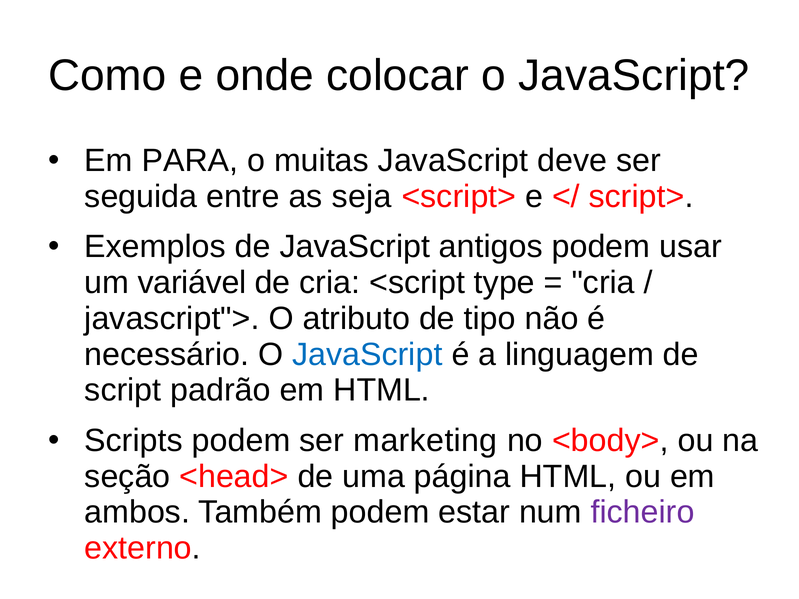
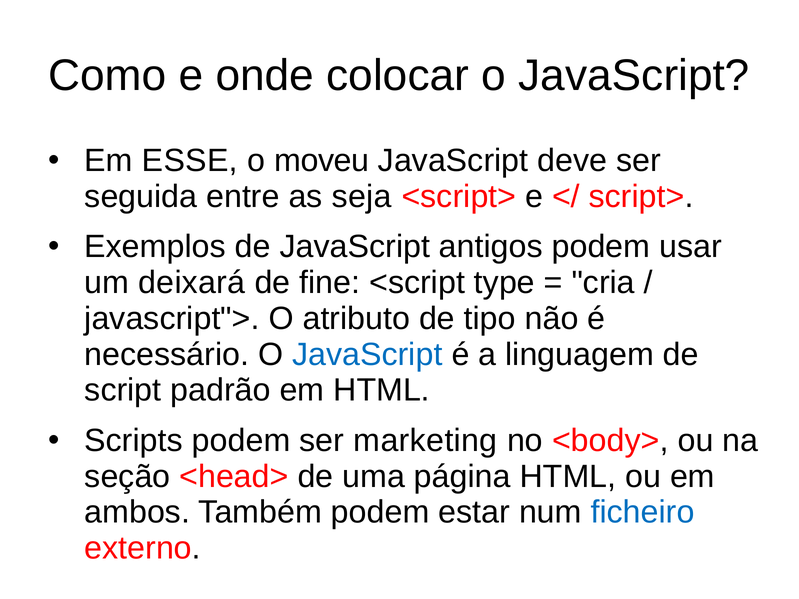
PARA: PARA -> ESSE
muitas: muitas -> moveu
variável: variável -> deixará
de cria: cria -> fine
ficheiro colour: purple -> blue
